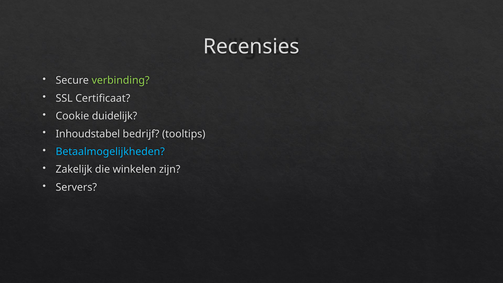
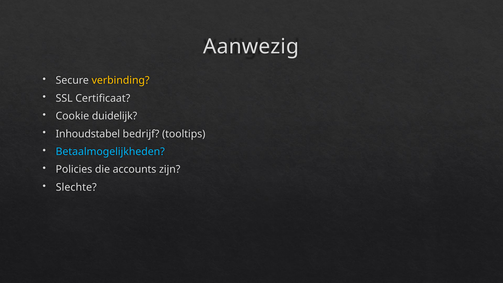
Recensies: Recensies -> Aanwezig
verbinding colour: light green -> yellow
Zakelijk: Zakelijk -> Policies
winkelen: winkelen -> accounts
Servers: Servers -> Slechte
